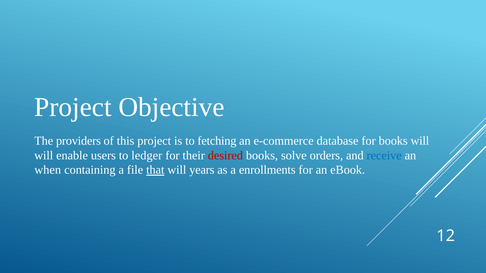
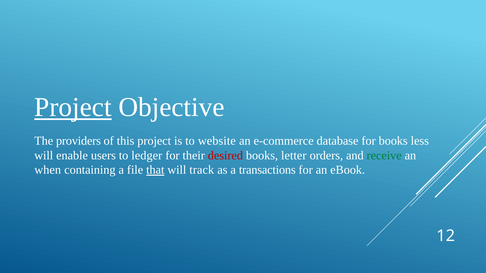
Project at (73, 107) underline: none -> present
fetching: fetching -> website
books will: will -> less
solve: solve -> letter
receive colour: blue -> green
years: years -> track
enrollments: enrollments -> transactions
